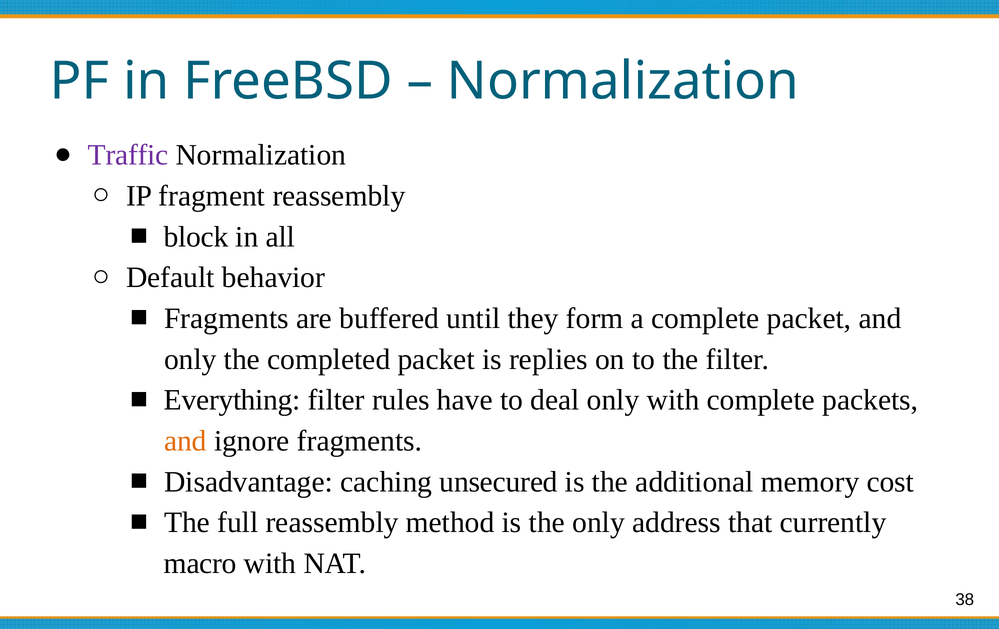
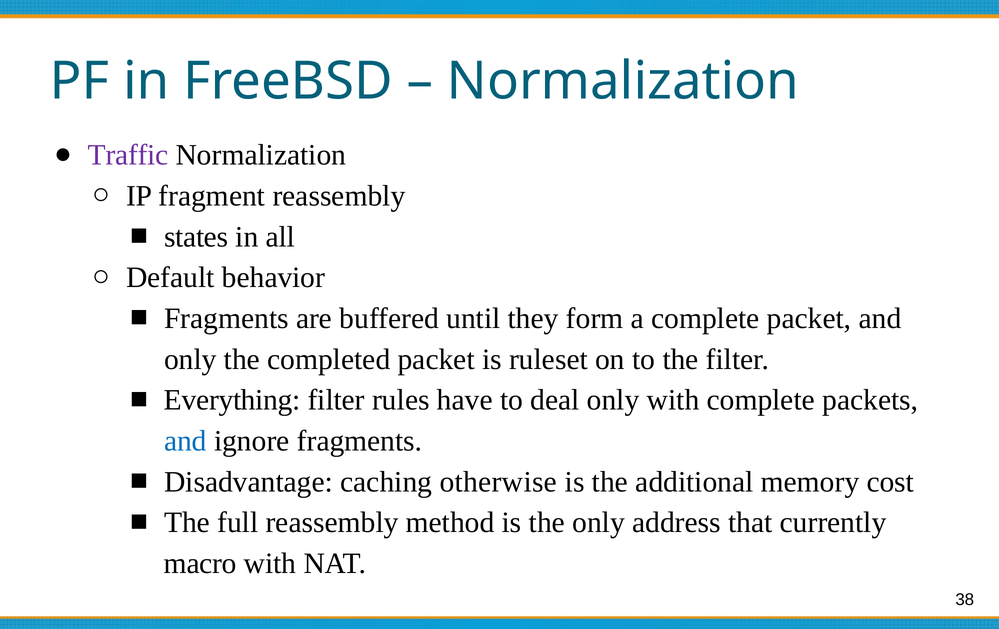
block: block -> states
replies: replies -> ruleset
and at (185, 441) colour: orange -> blue
unsecured: unsecured -> otherwise
